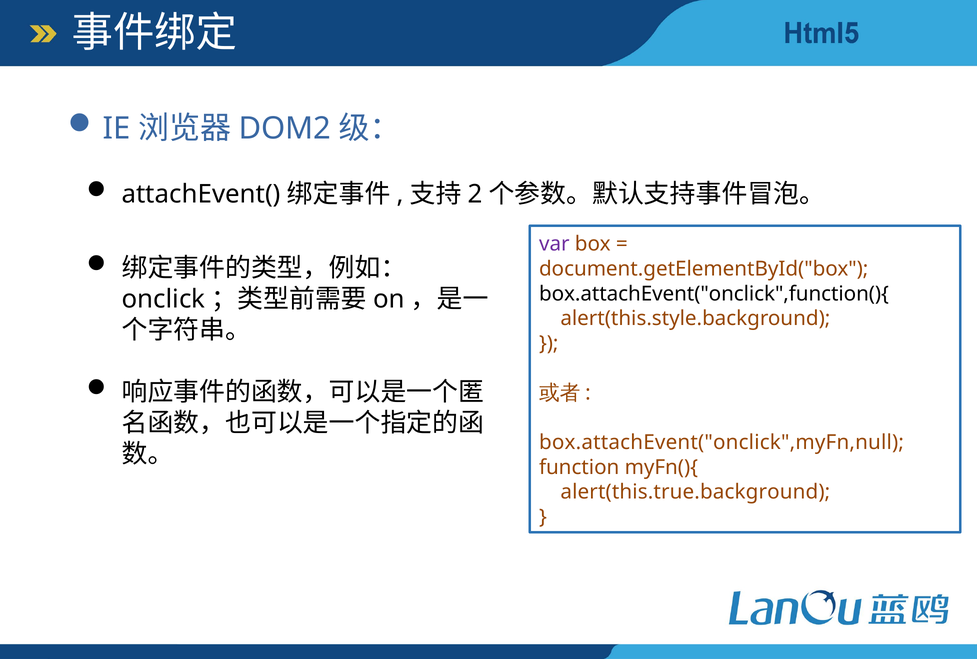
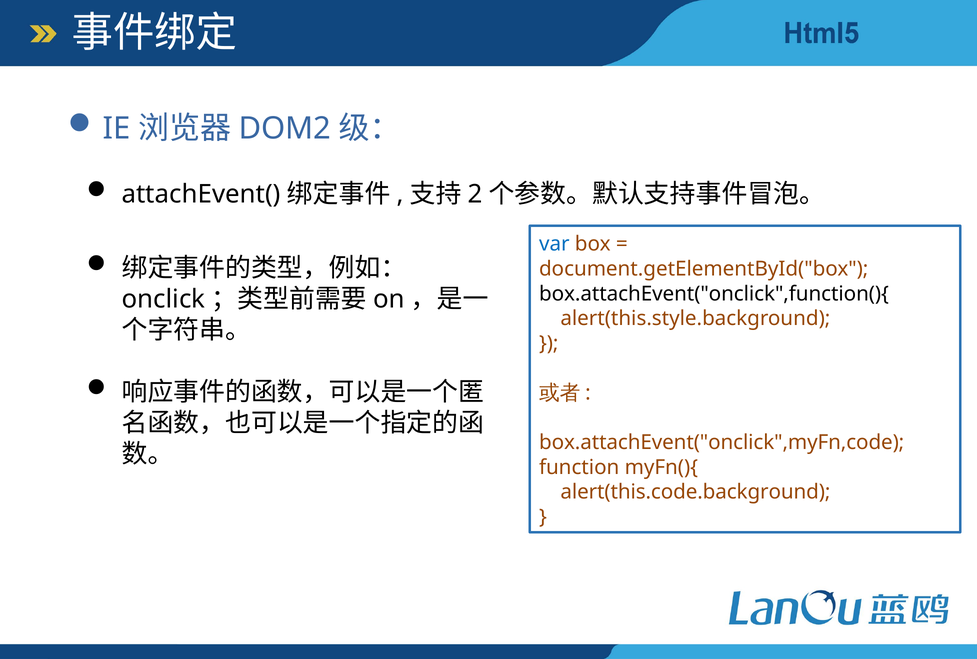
var colour: purple -> blue
box.attachEvent("onclick",myFn,null: box.attachEvent("onclick",myFn,null -> box.attachEvent("onclick",myFn,code
alert(this.true.background: alert(this.true.background -> alert(this.code.background
